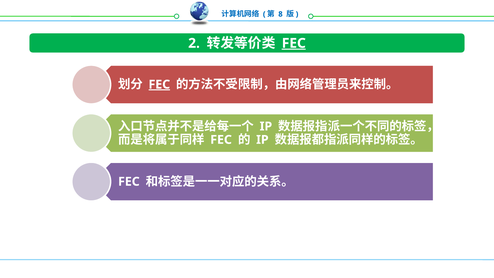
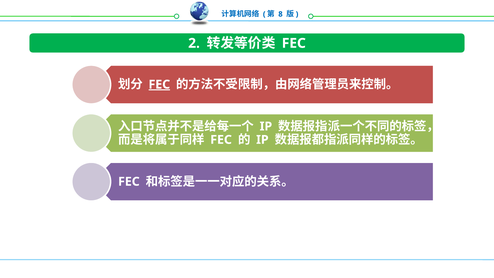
FEC at (294, 43) underline: present -> none
